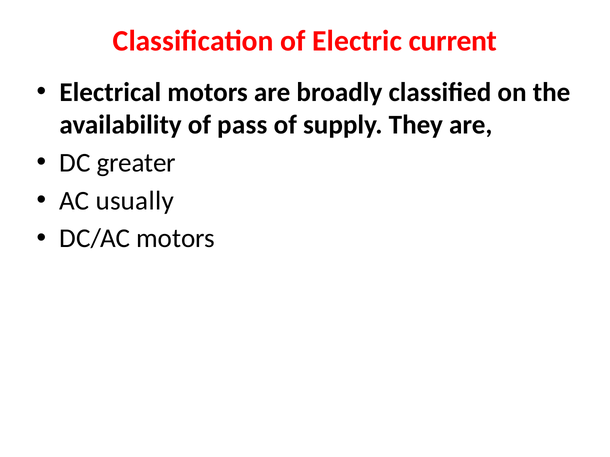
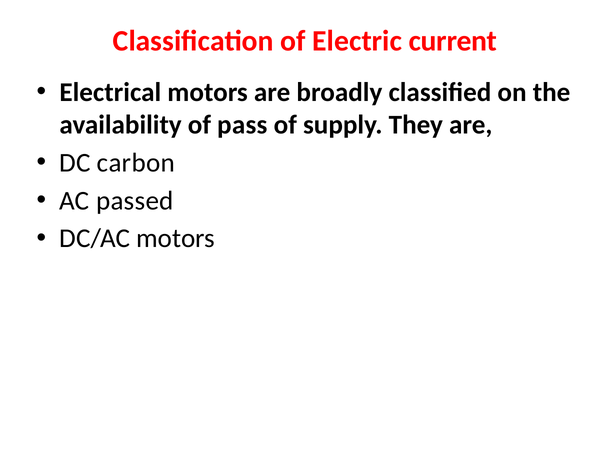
greater: greater -> carbon
usually: usually -> passed
